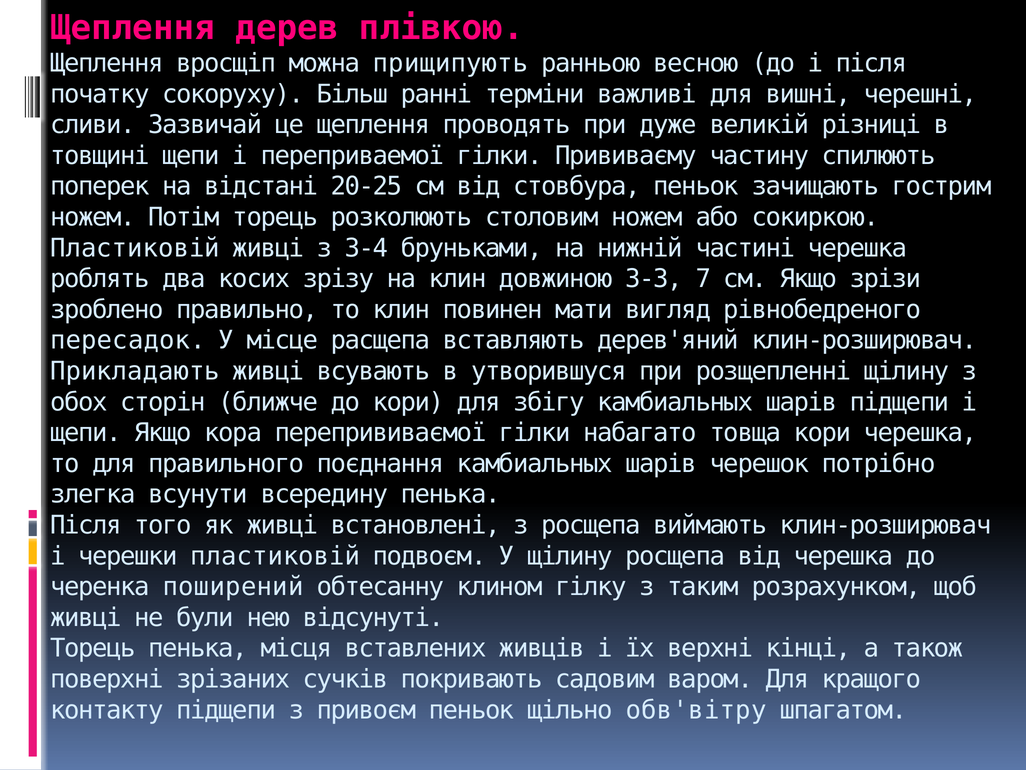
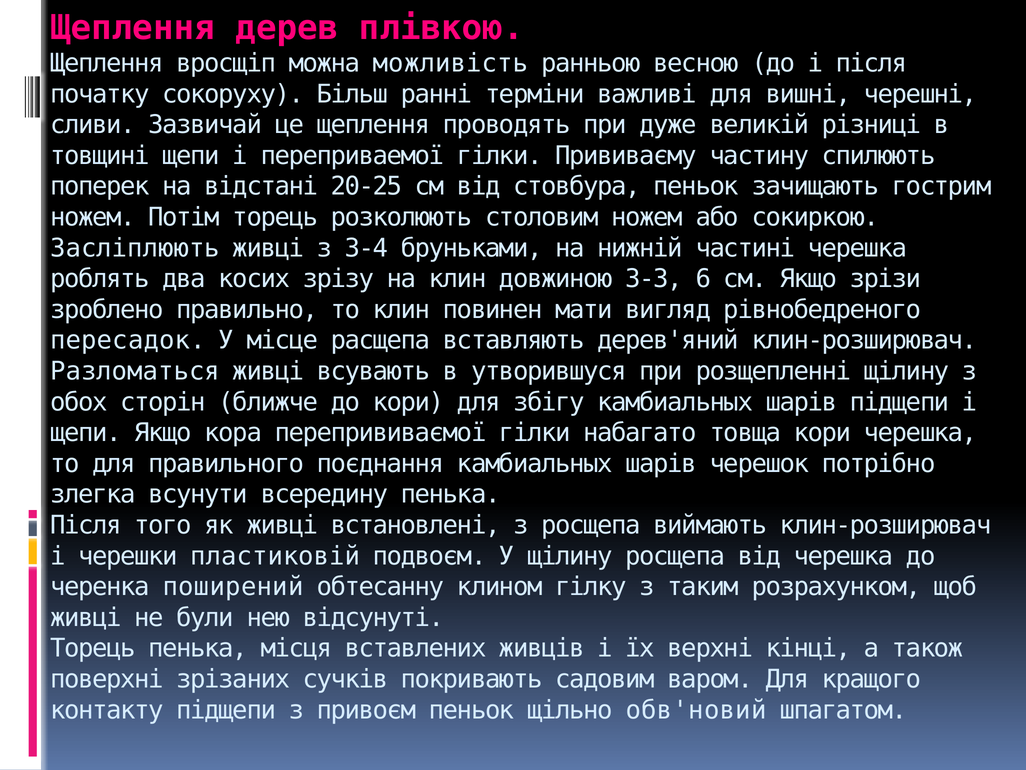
прищипують: прищипують -> можливість
Пластиковій at (135, 248): Пластиковій -> Засліплюють
7: 7 -> 6
Прикладають: Прикладають -> Разломаться
обв'вітру: обв'вітру -> обв'новий
